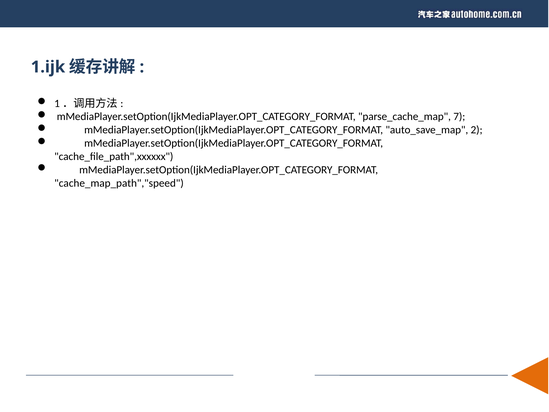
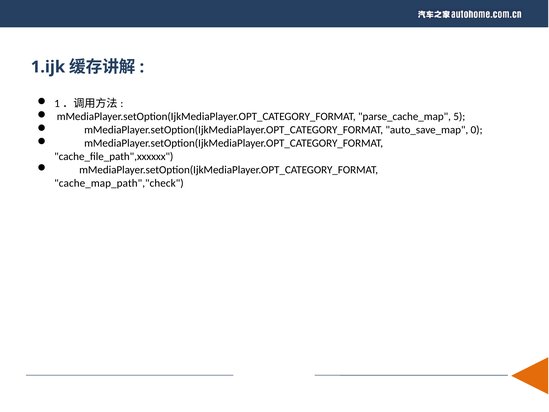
7: 7 -> 5
2: 2 -> 0
cache_map_path","speed: cache_map_path","speed -> cache_map_path","check
